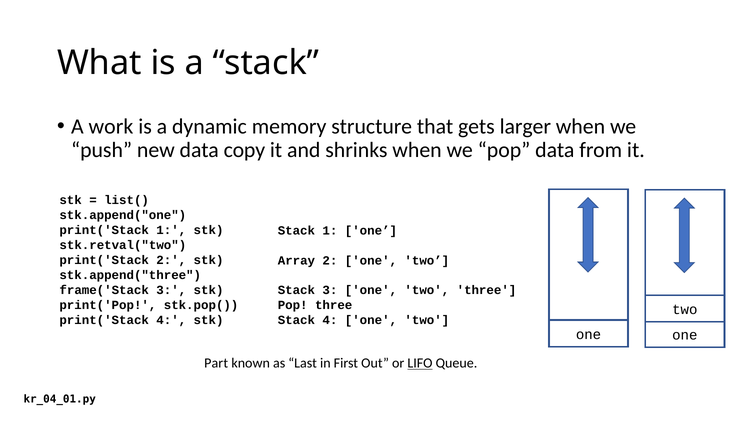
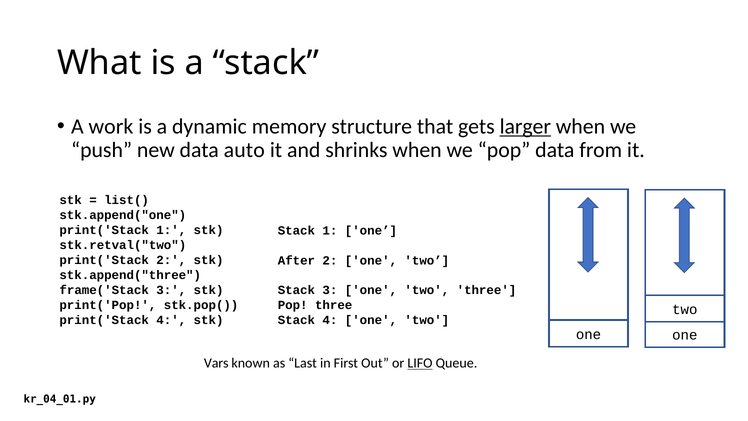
larger underline: none -> present
copy: copy -> auto
Array: Array -> After
Part: Part -> Vars
